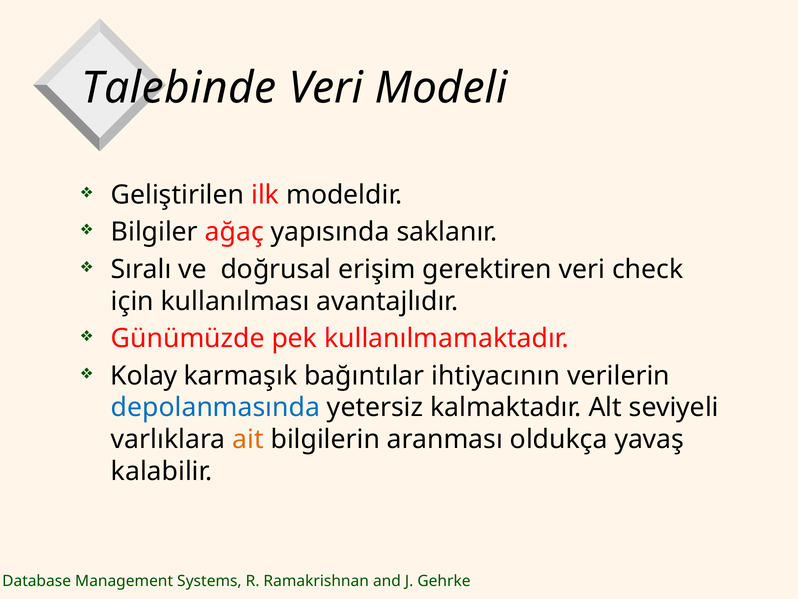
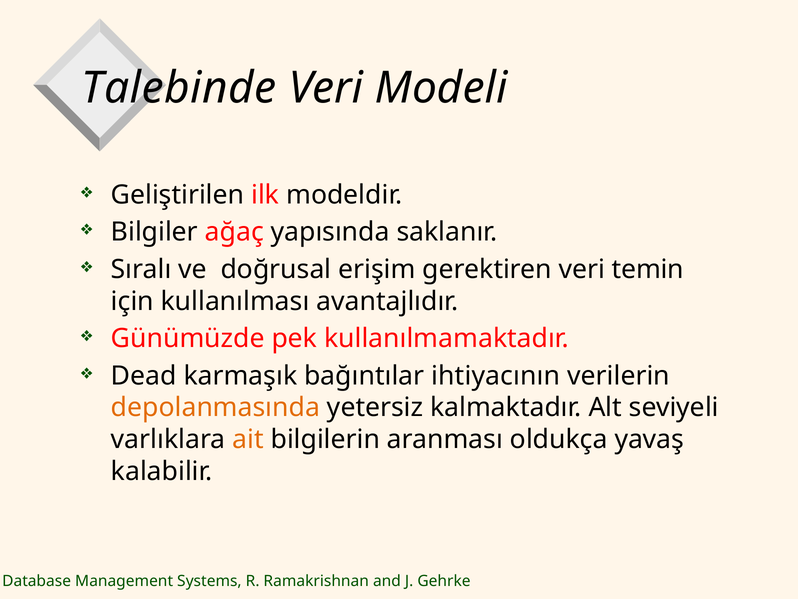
check: check -> temin
Kolay: Kolay -> Dead
depolanmasında colour: blue -> orange
